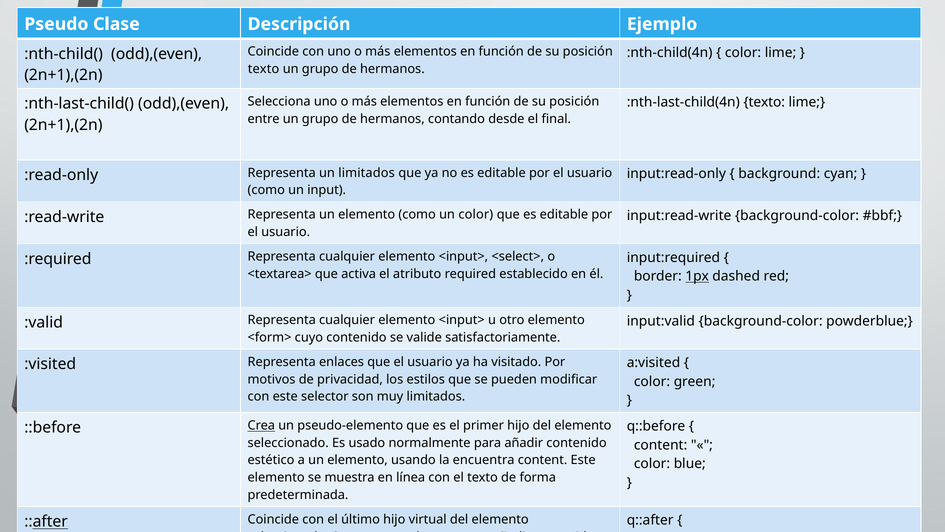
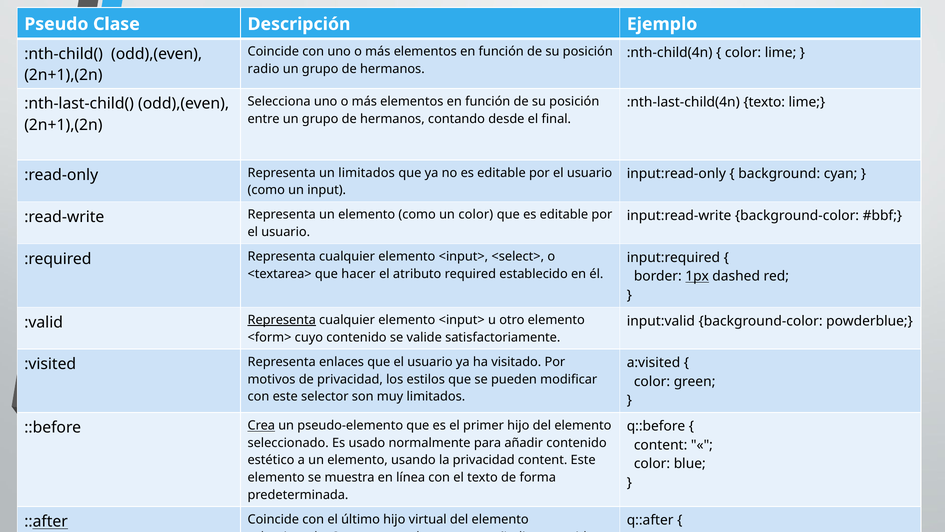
texto at (264, 69): texto -> radio
activa: activa -> hacer
Representa at (282, 320) underline: none -> present
la encuentra: encuentra -> privacidad
